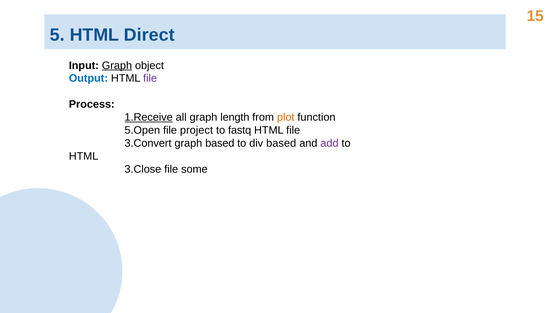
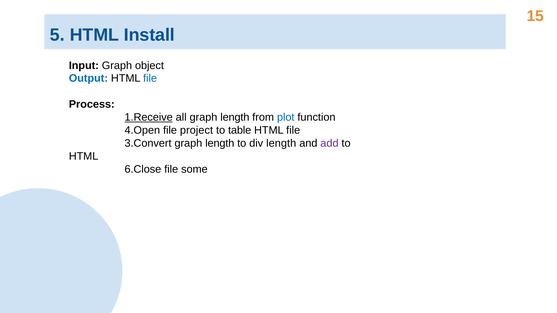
Direct: Direct -> Install
Graph at (117, 66) underline: present -> none
file at (150, 79) colour: purple -> blue
plot colour: orange -> blue
5.Open: 5.Open -> 4.Open
fastq: fastq -> table
3.Convert graph based: based -> length
div based: based -> length
3.Close: 3.Close -> 6.Close
